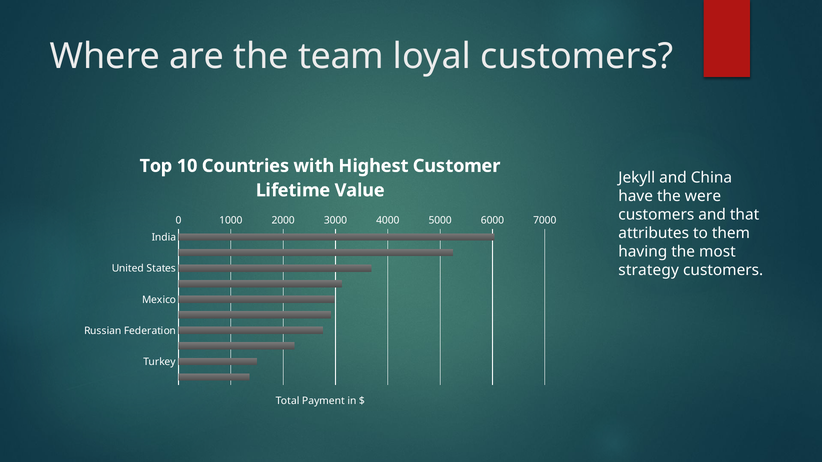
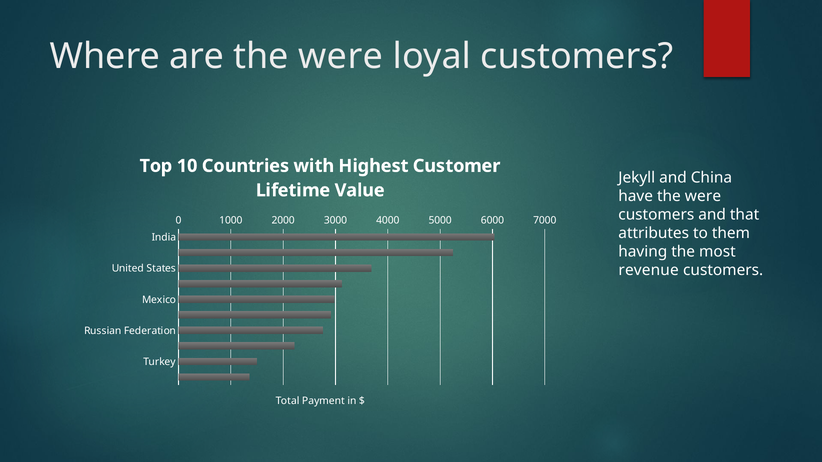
are the team: team -> were
strategy: strategy -> revenue
